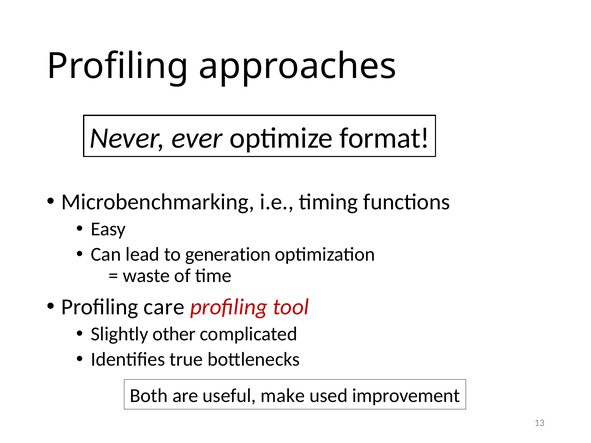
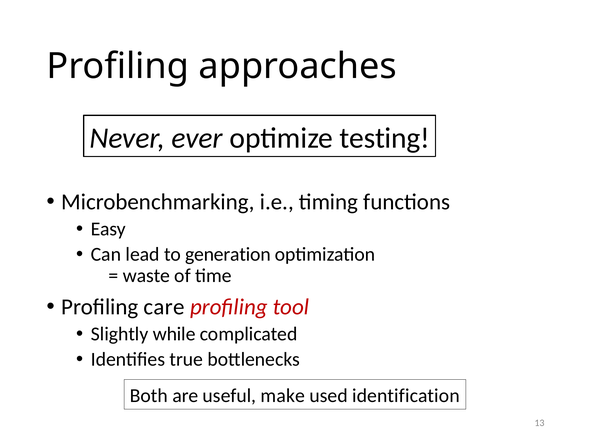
format: format -> testing
other: other -> while
improvement: improvement -> identification
